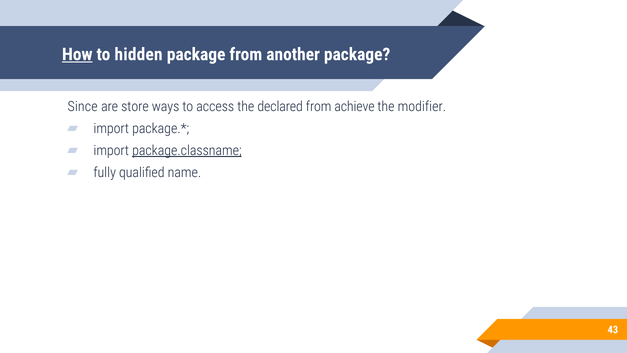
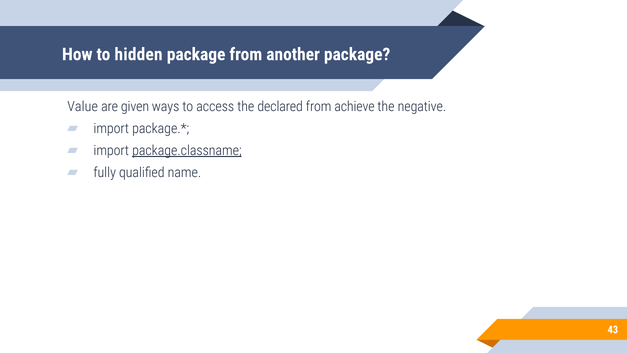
How underline: present -> none
Since: Since -> Value
store: store -> given
modifier: modifier -> negative
